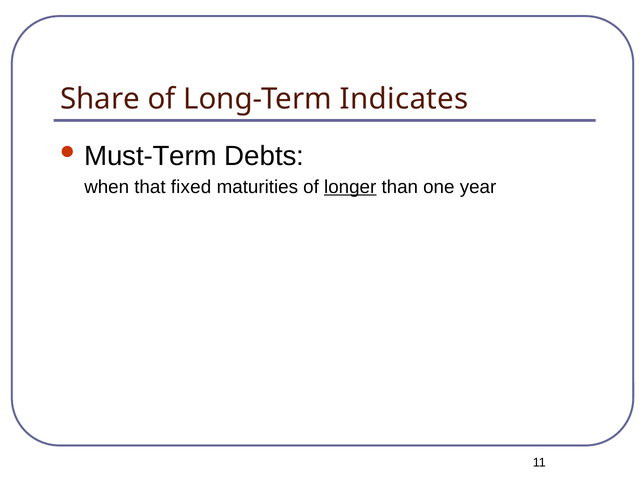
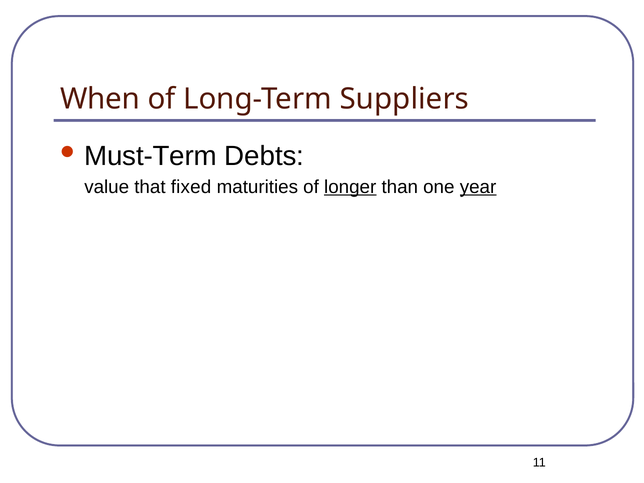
Share: Share -> When
Indicates: Indicates -> Suppliers
when: when -> value
year underline: none -> present
